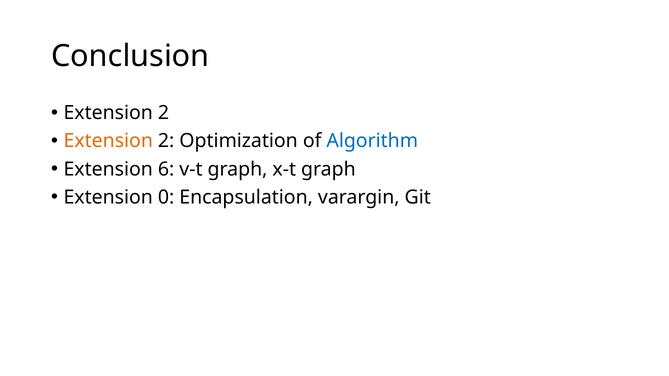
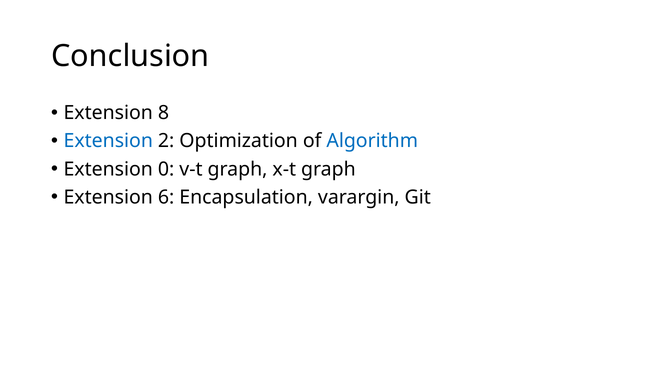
2 at (164, 113): 2 -> 8
Extension at (108, 141) colour: orange -> blue
6: 6 -> 0
0: 0 -> 6
